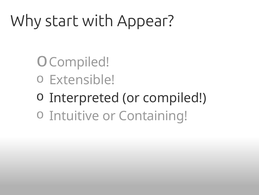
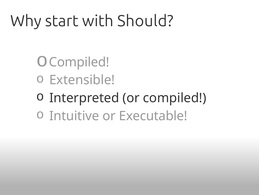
Appear: Appear -> Should
Containing: Containing -> Executable
